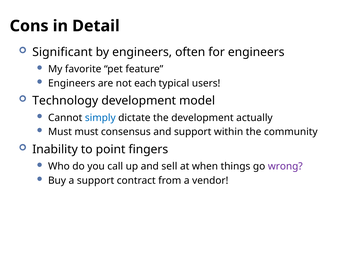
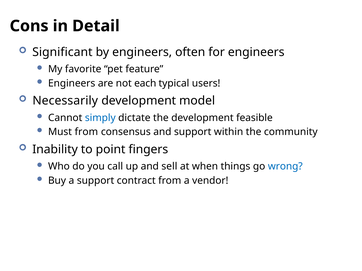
Technology: Technology -> Necessarily
actually: actually -> feasible
Must must: must -> from
wrong colour: purple -> blue
